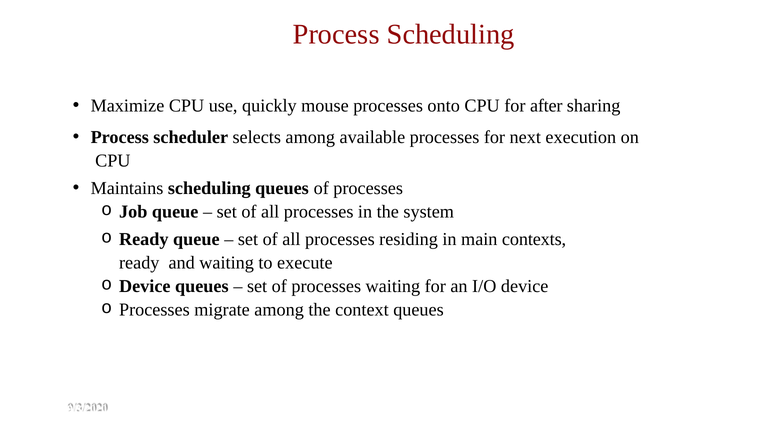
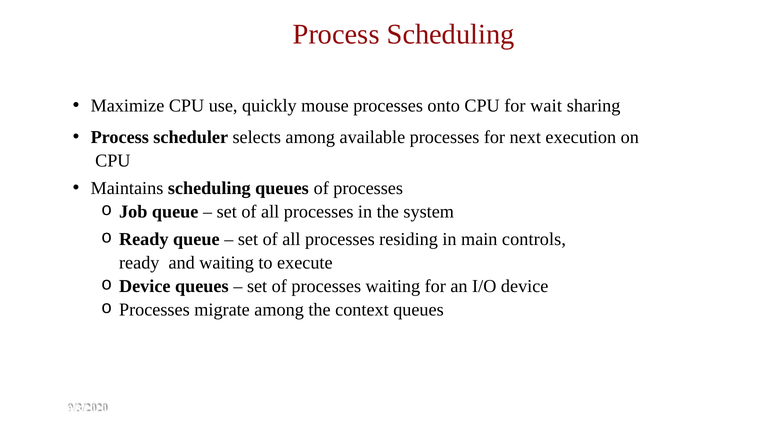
after: after -> wait
contexts: contexts -> controls
